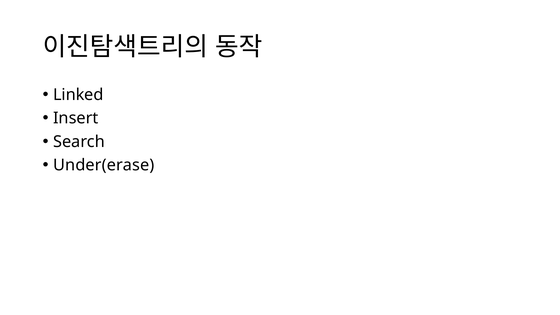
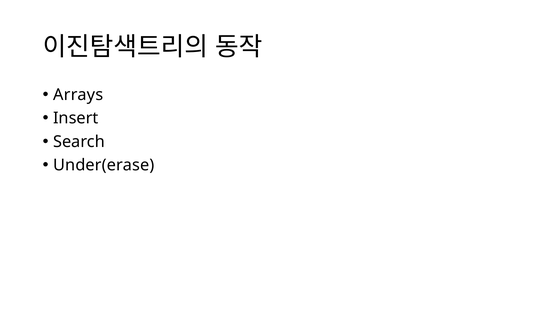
Linked: Linked -> Arrays
